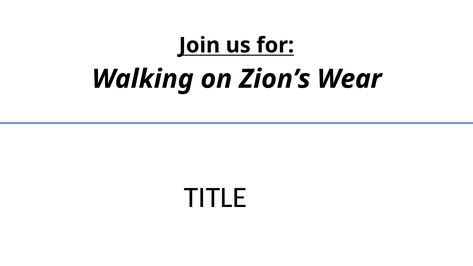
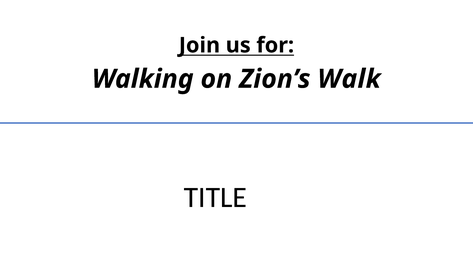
Wear: Wear -> Walk
